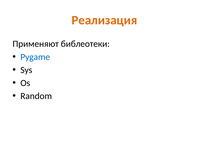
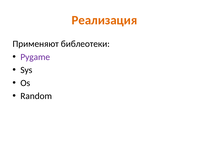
Pygame colour: blue -> purple
